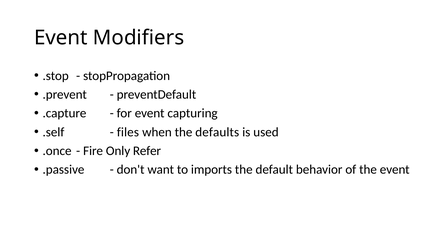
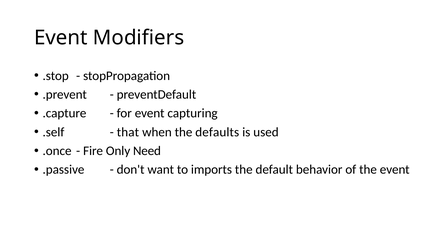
files: files -> that
Refer: Refer -> Need
